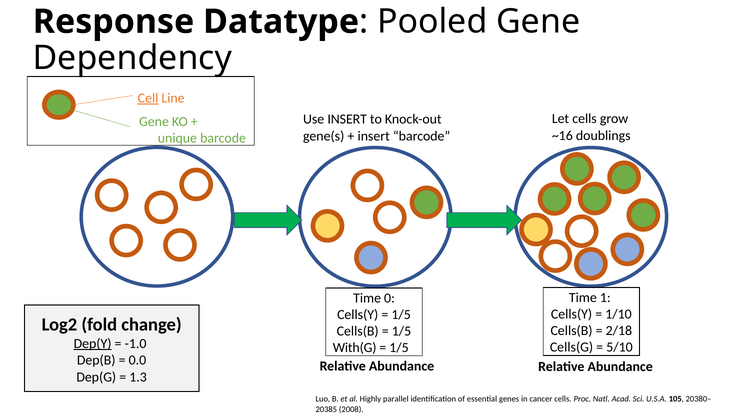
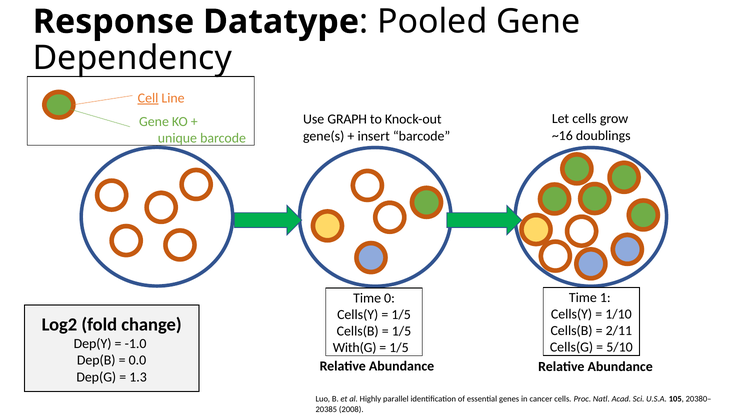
Use INSERT: INSERT -> GRAPH
2/18: 2/18 -> 2/11
Dep(Y underline: present -> none
